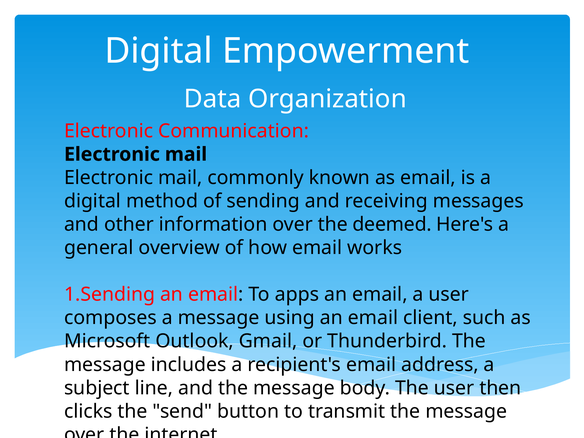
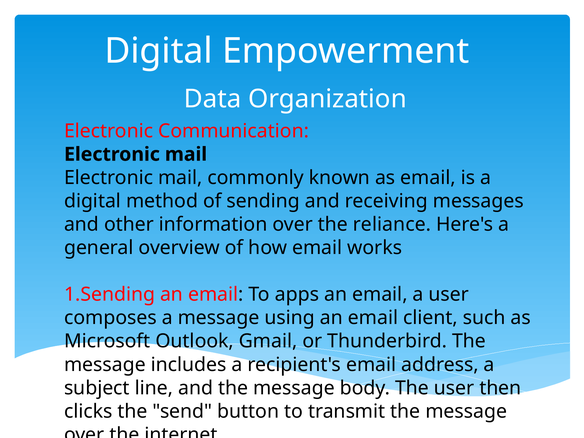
deemed: deemed -> reliance
